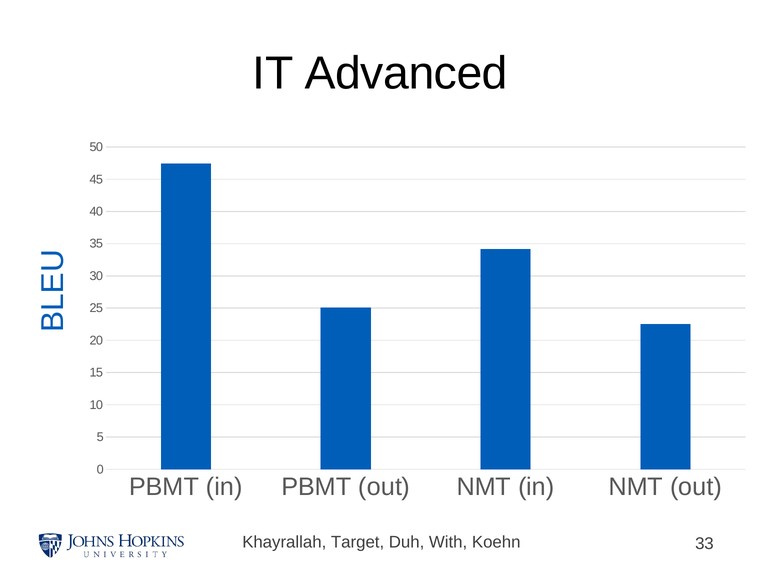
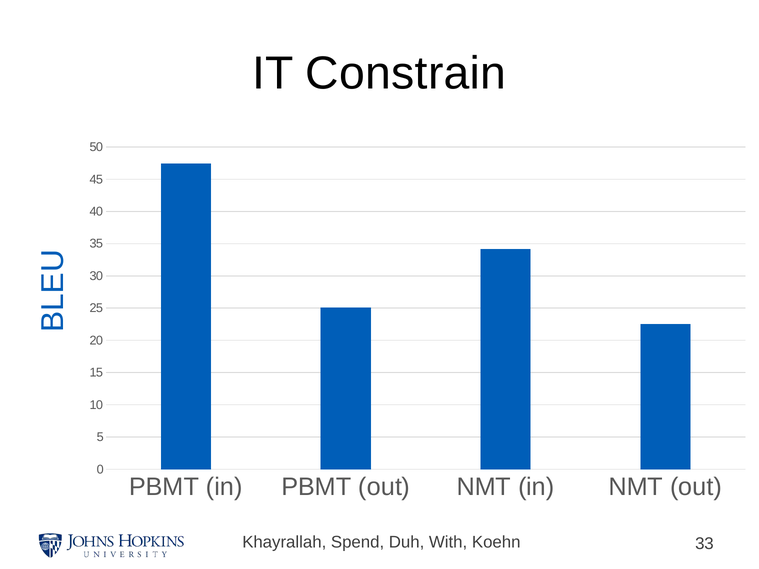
Advanced: Advanced -> Constrain
Target: Target -> Spend
